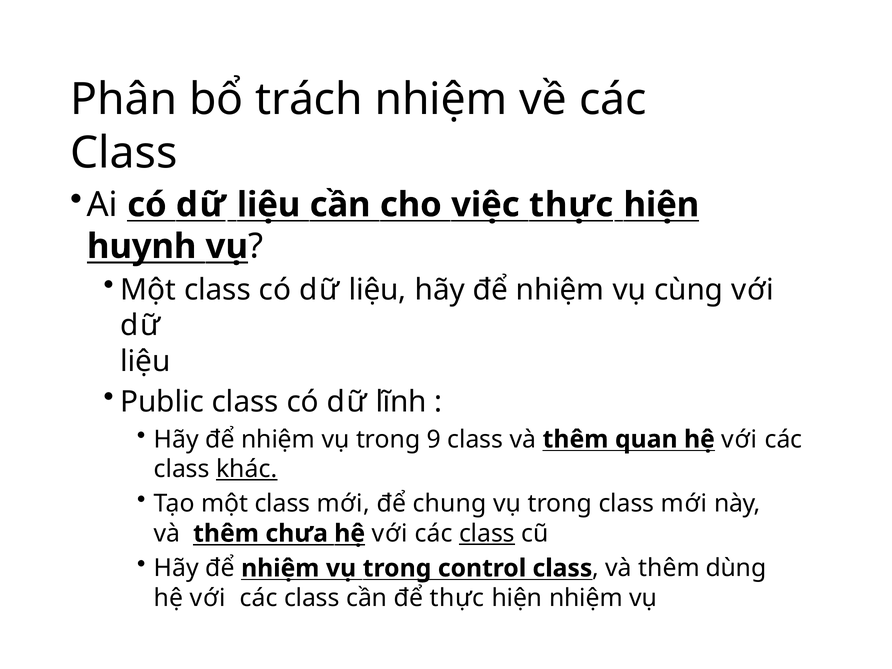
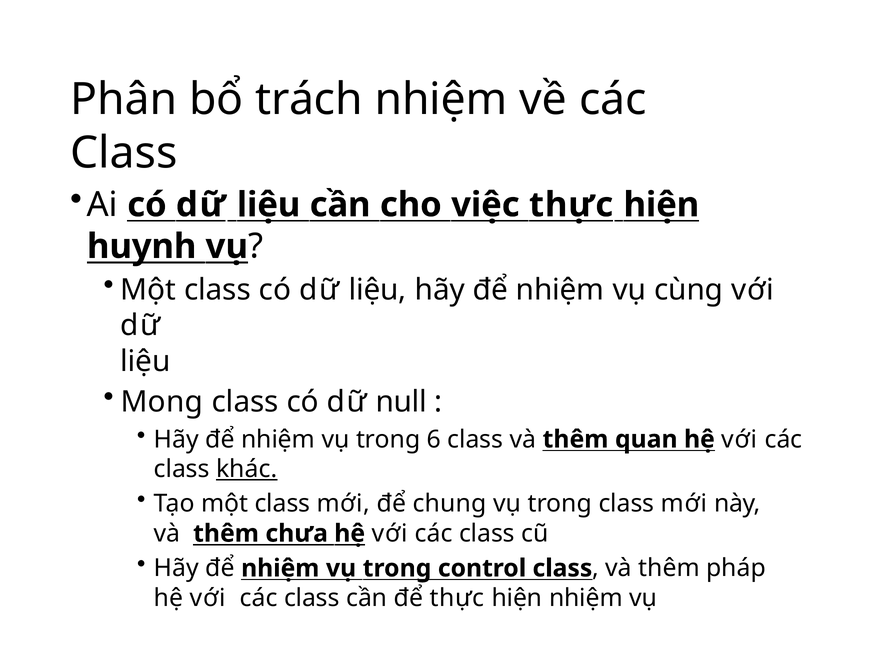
Public: Public -> Mong
lĩnh: lĩnh -> null
9: 9 -> 6
class at (487, 534) underline: present -> none
dùng: dùng -> pháp
